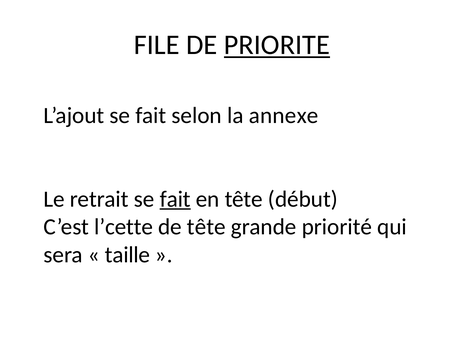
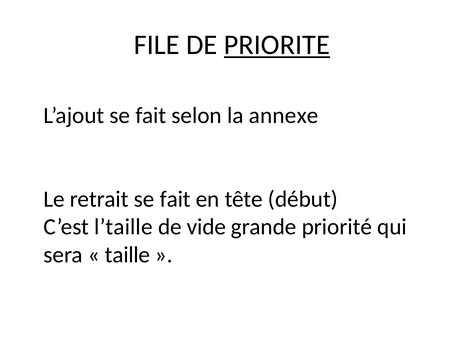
fait at (175, 199) underline: present -> none
l’cette: l’cette -> l’taille
de tête: tête -> vide
